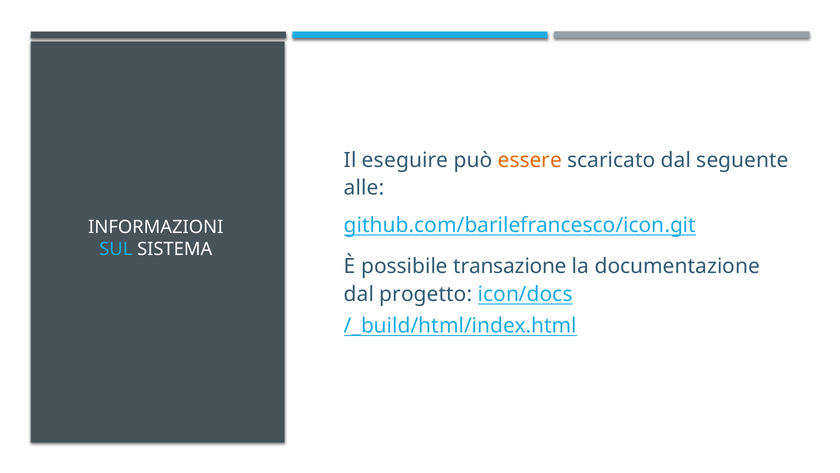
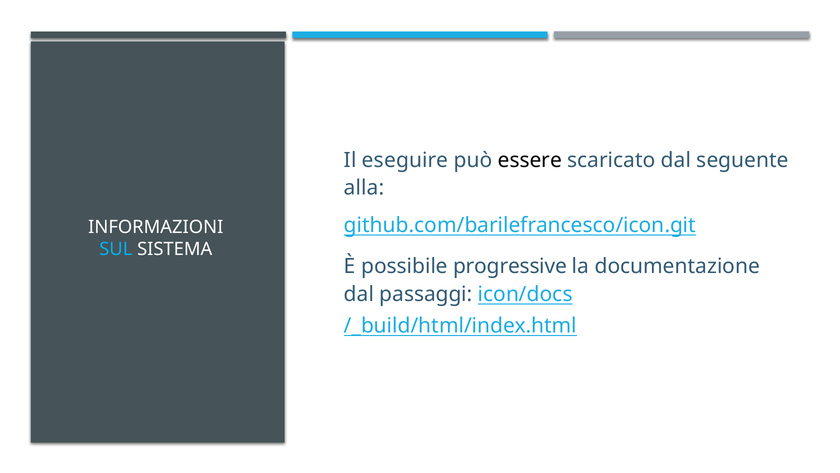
essere colour: orange -> black
alle: alle -> alla
transazione: transazione -> progressive
progetto: progetto -> passaggi
